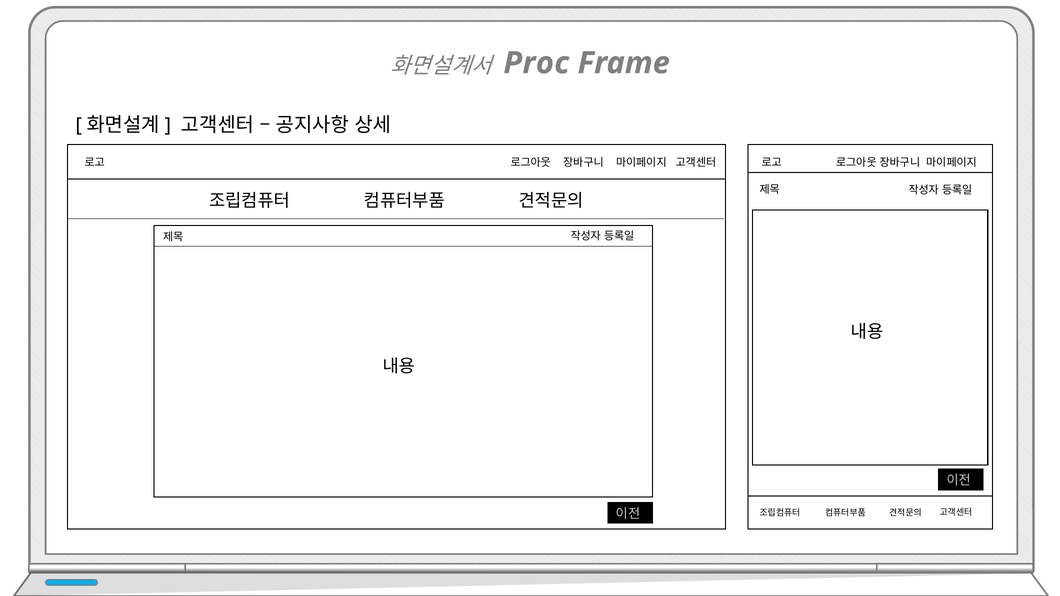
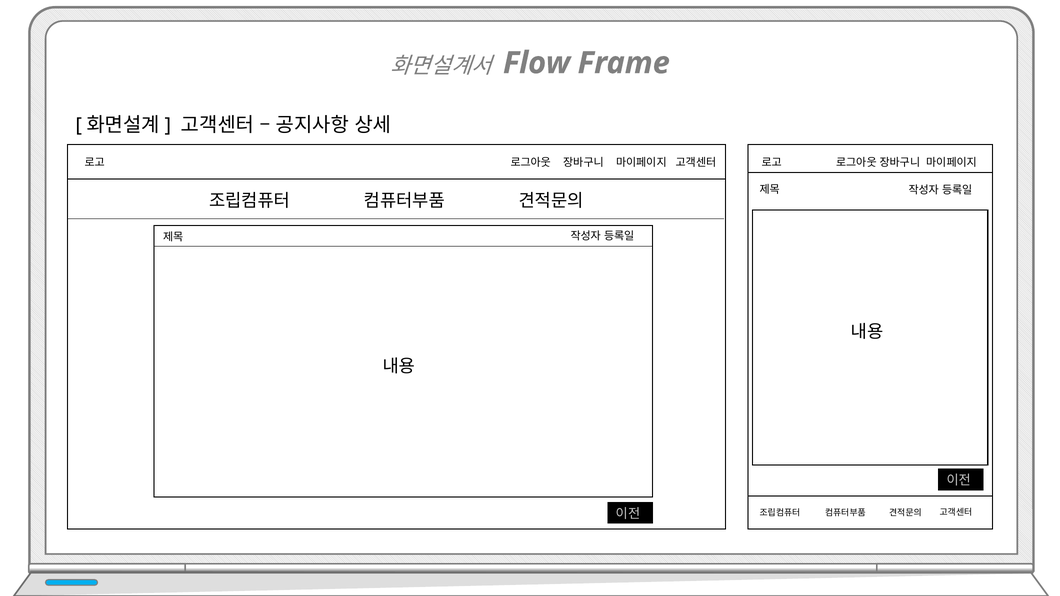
Proc: Proc -> Flow
